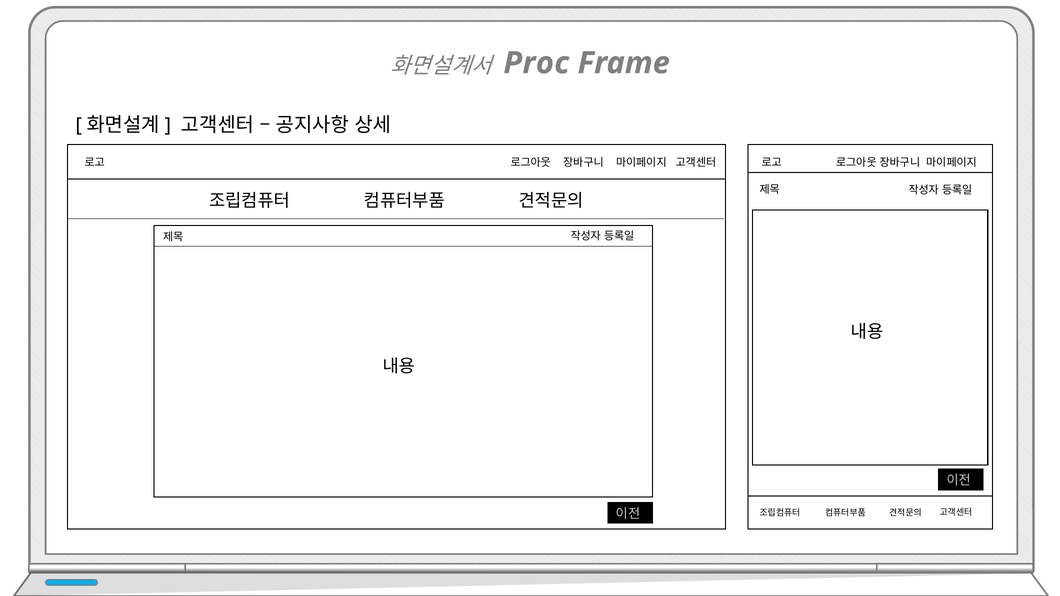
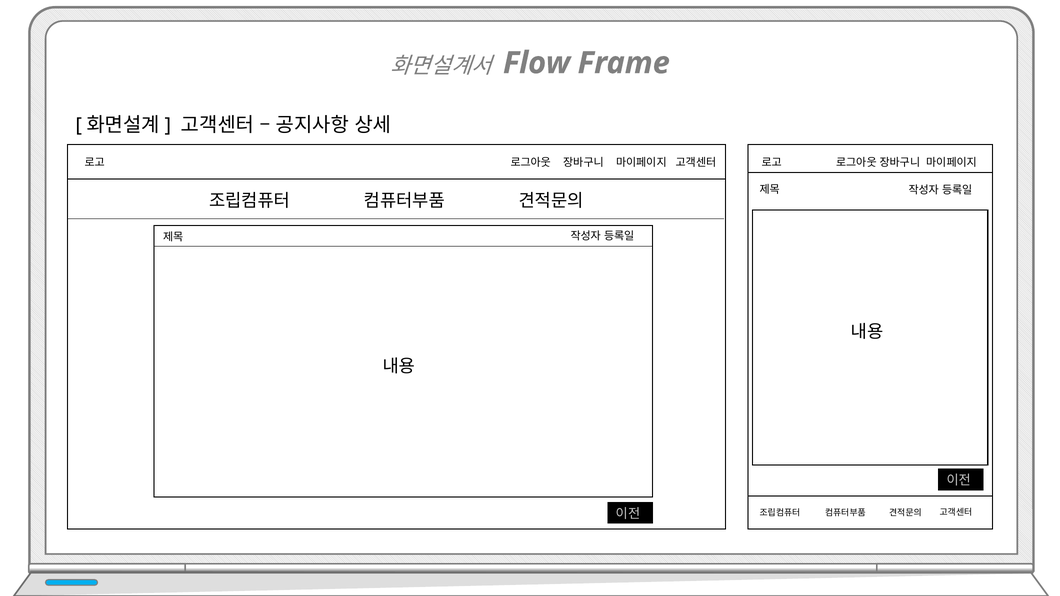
Proc: Proc -> Flow
